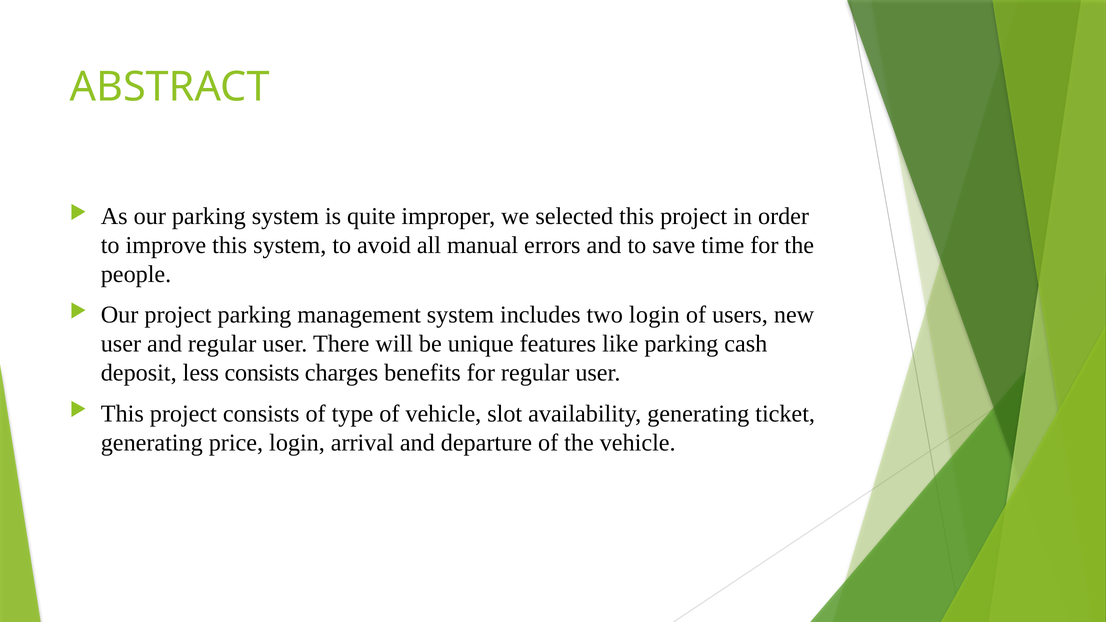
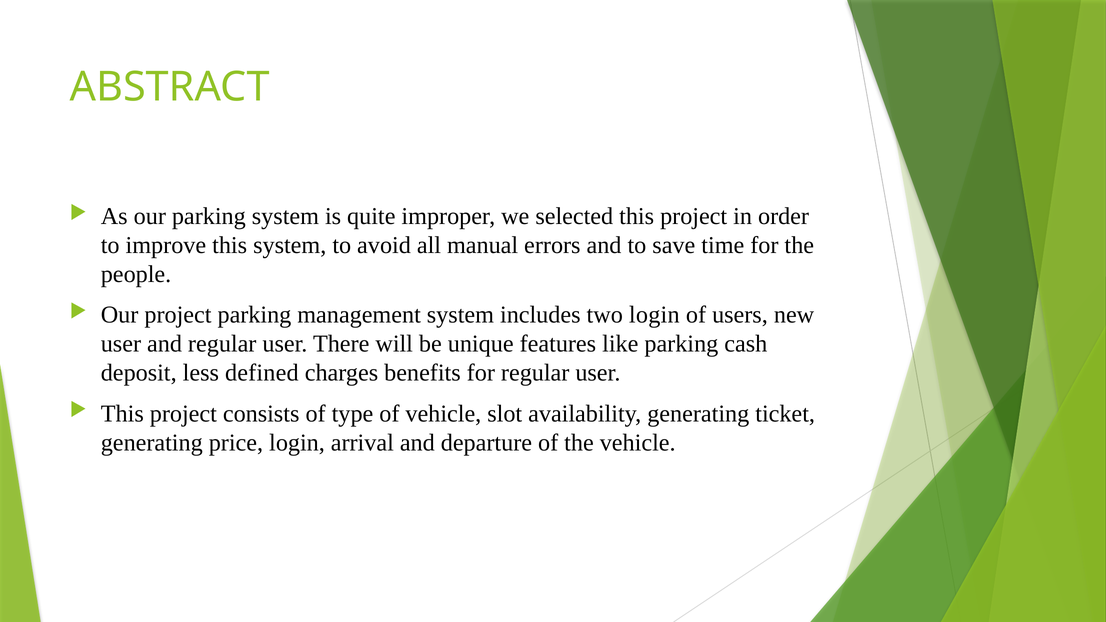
less consists: consists -> defined
